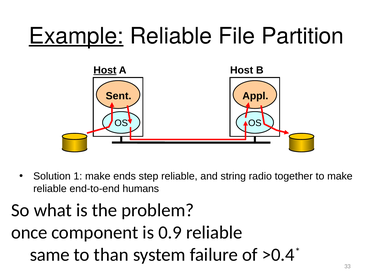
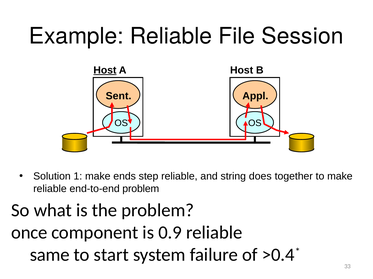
Example underline: present -> none
Partition: Partition -> Session
radio: radio -> does
end-to-end humans: humans -> problem
than: than -> start
